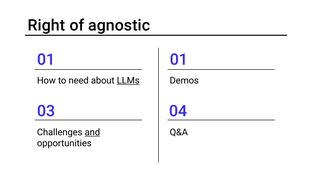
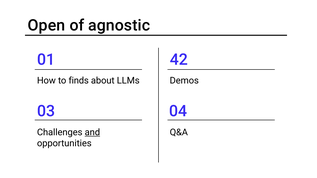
Right: Right -> Open
01 01: 01 -> 42
need: need -> finds
LLMs underline: present -> none
